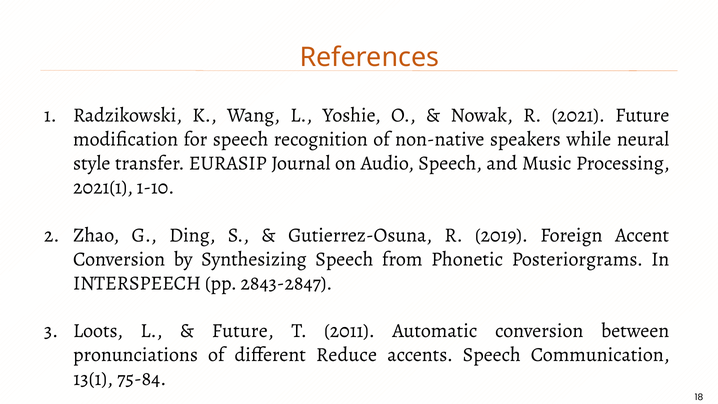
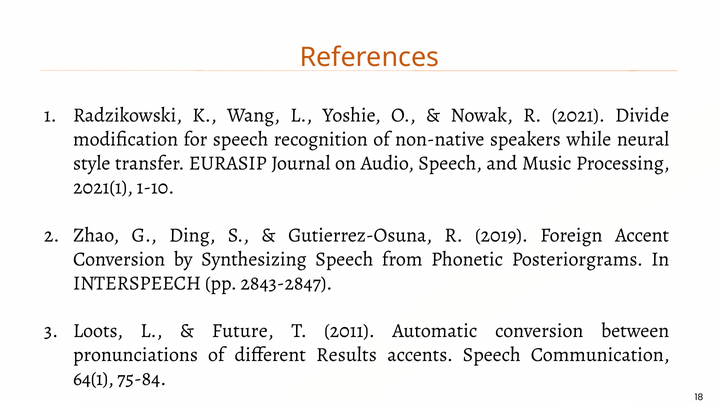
2021 Future: Future -> Divide
Reduce: Reduce -> Results
13(1: 13(1 -> 64(1
